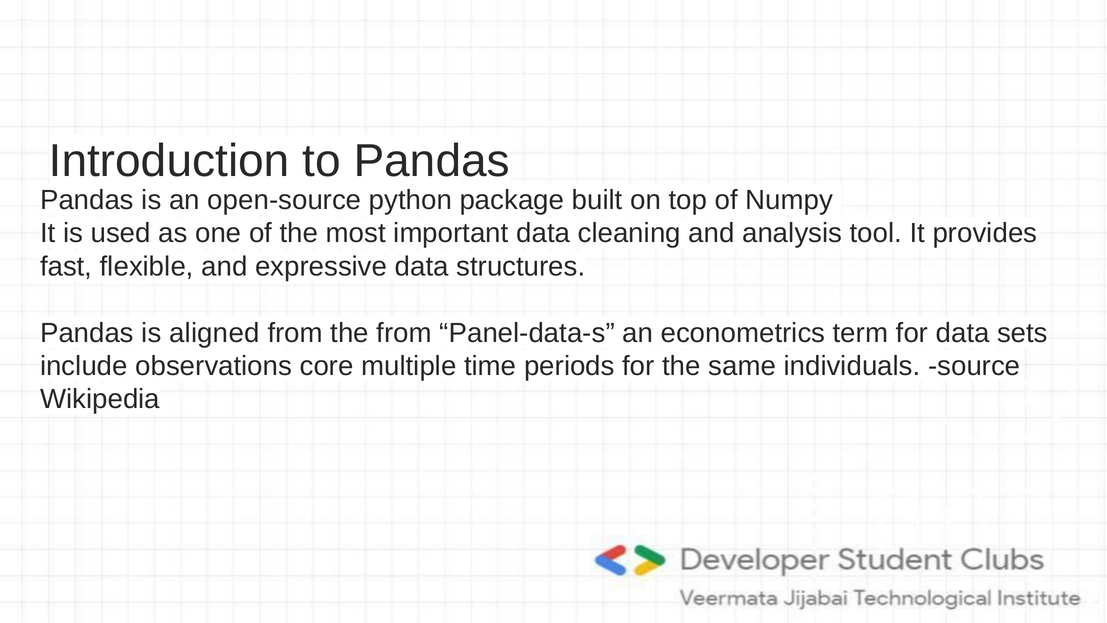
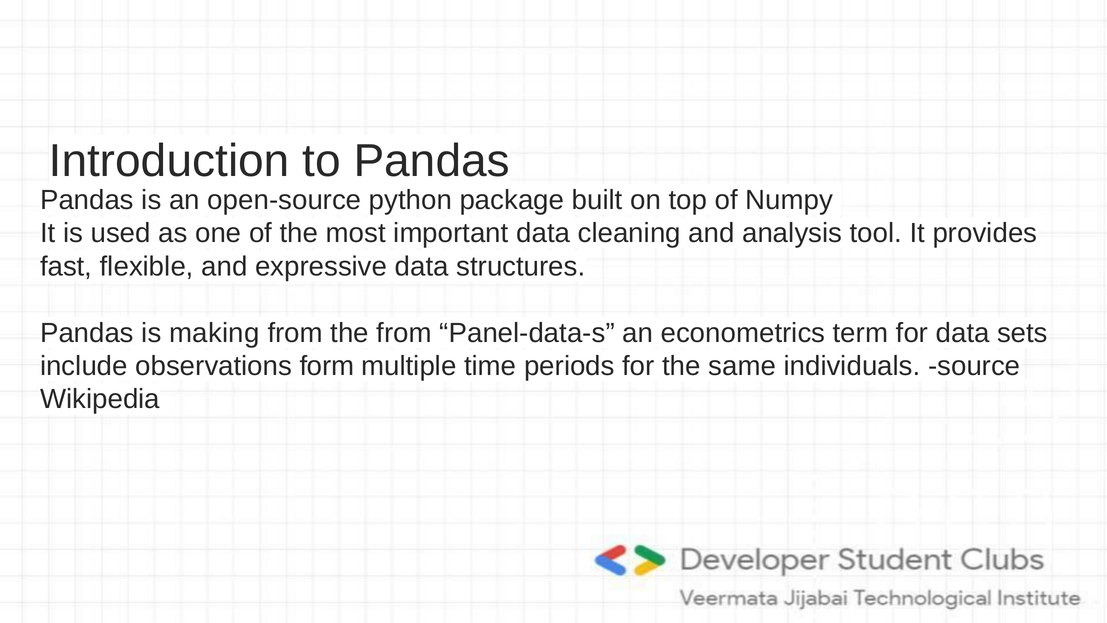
aligned: aligned -> making
core: core -> form
